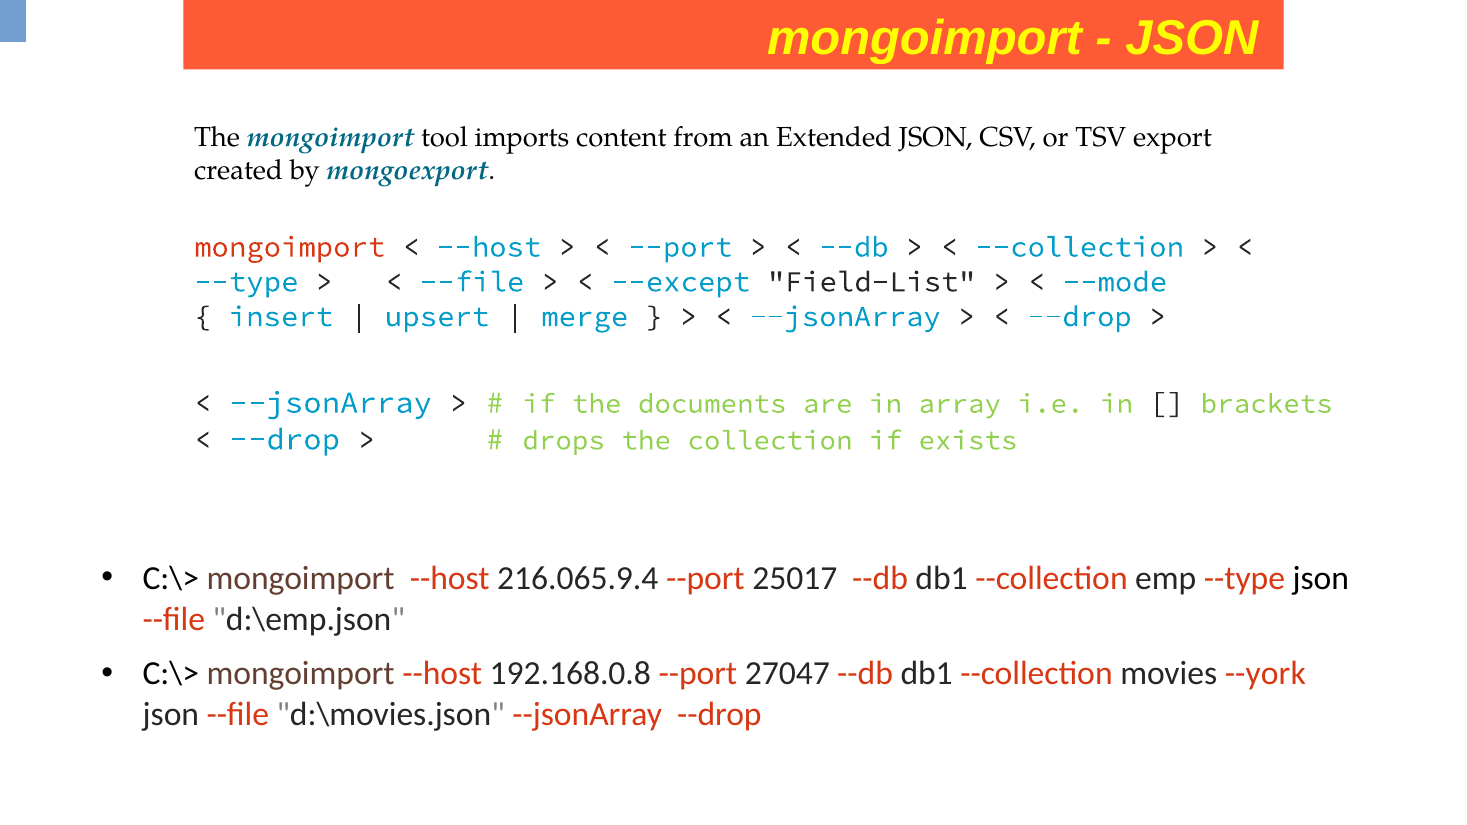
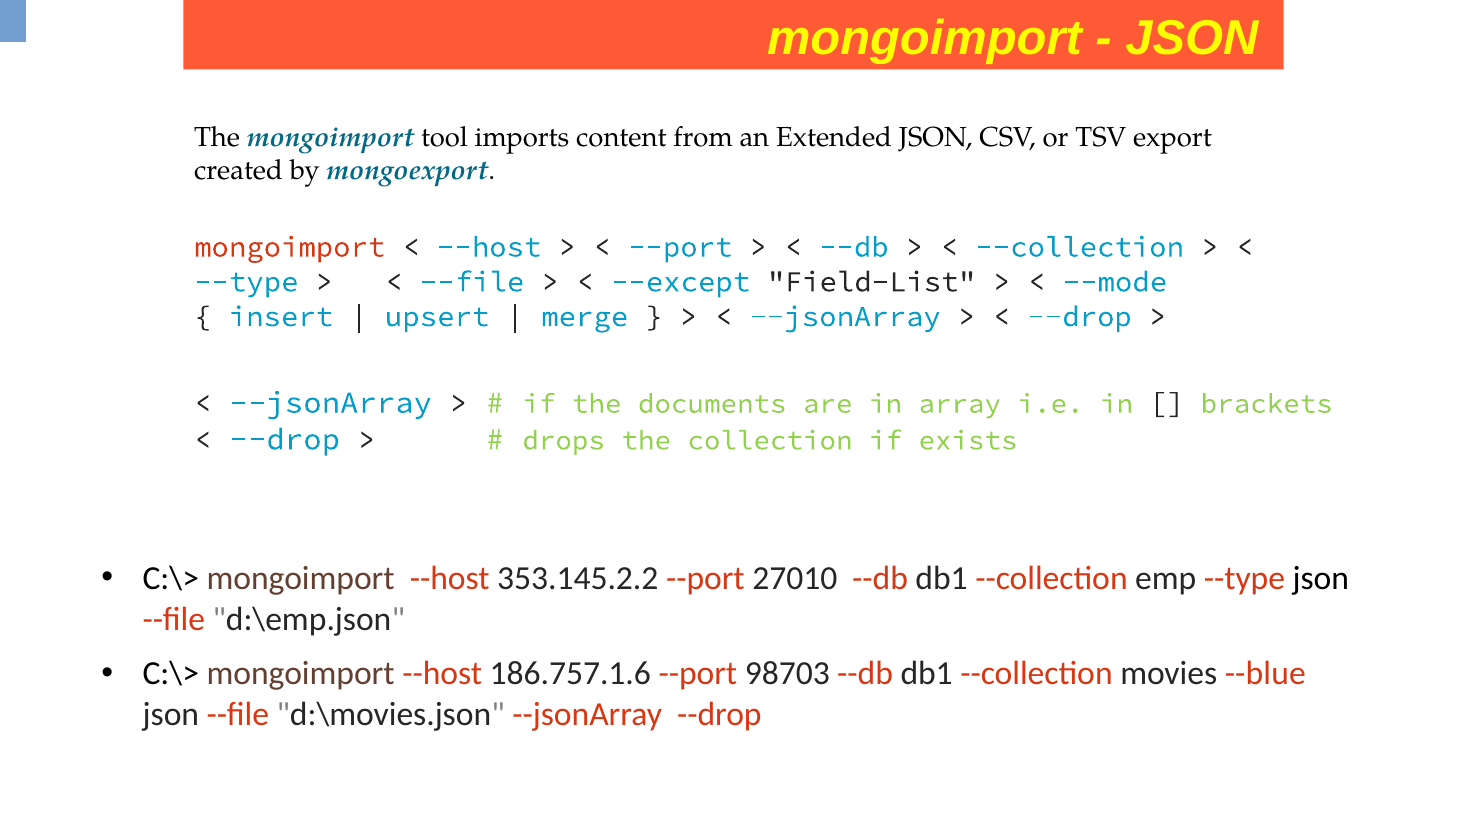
216.065.9.4: 216.065.9.4 -> 353.145.2.2
25017: 25017 -> 27010
192.168.0.8: 192.168.0.8 -> 186.757.1.6
27047: 27047 -> 98703
--york: --york -> --blue
